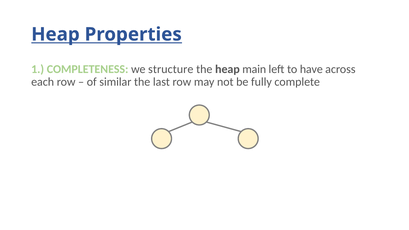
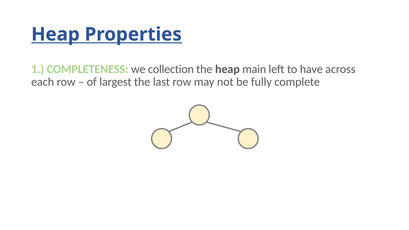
structure: structure -> collection
similar: similar -> largest
